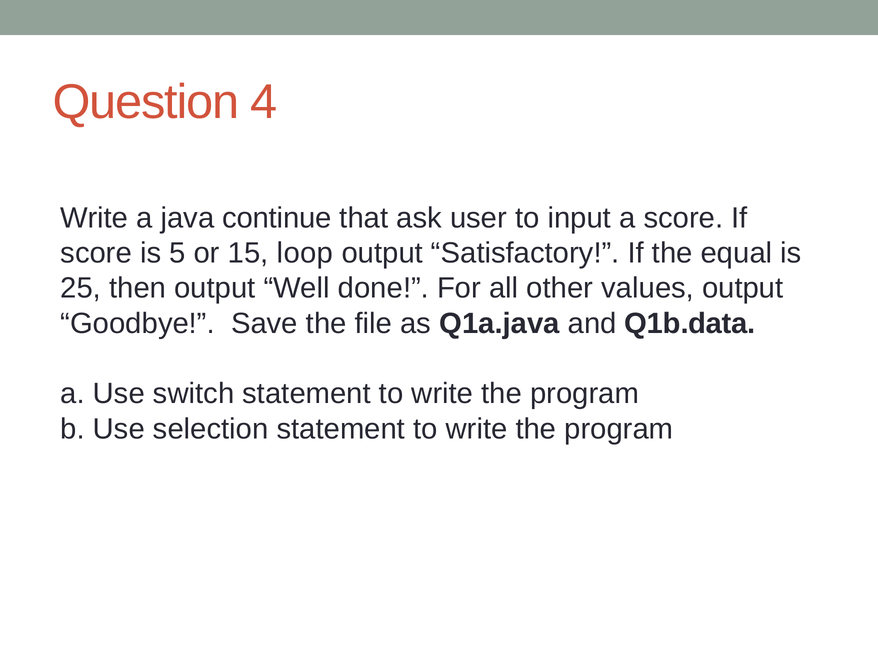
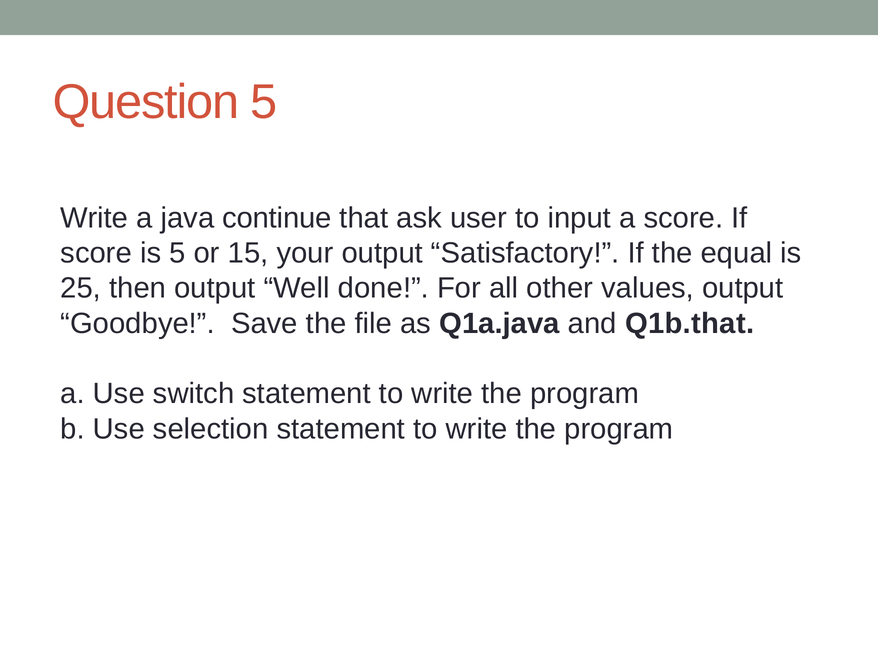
Question 4: 4 -> 5
loop: loop -> your
Q1b.data: Q1b.data -> Q1b.that
